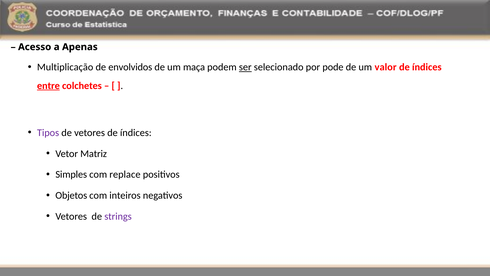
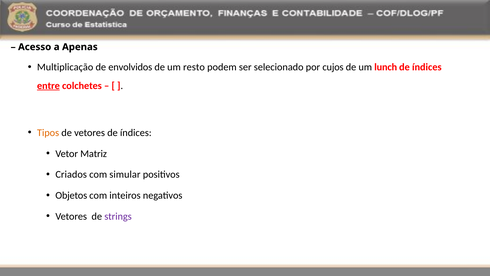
maça: maça -> resto
ser underline: present -> none
pode: pode -> cujos
valor: valor -> lunch
Tipos colour: purple -> orange
Simples: Simples -> Criados
replace: replace -> simular
